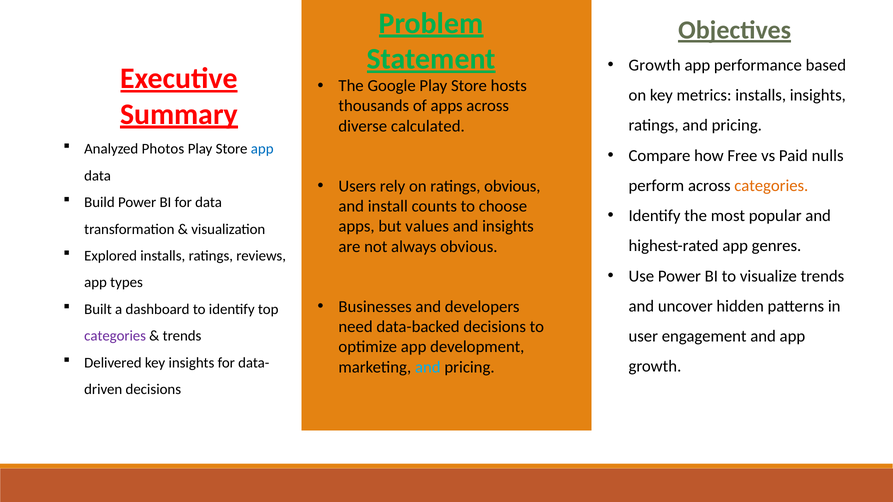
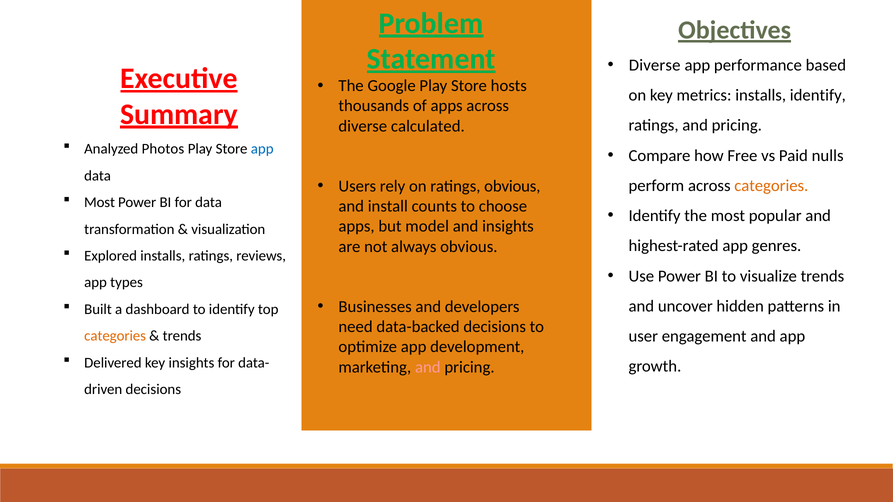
Growth at (655, 65): Growth -> Diverse
installs insights: insights -> identify
Build at (99, 202): Build -> Most
values: values -> model
categories at (115, 336) colour: purple -> orange
and at (428, 367) colour: light blue -> pink
